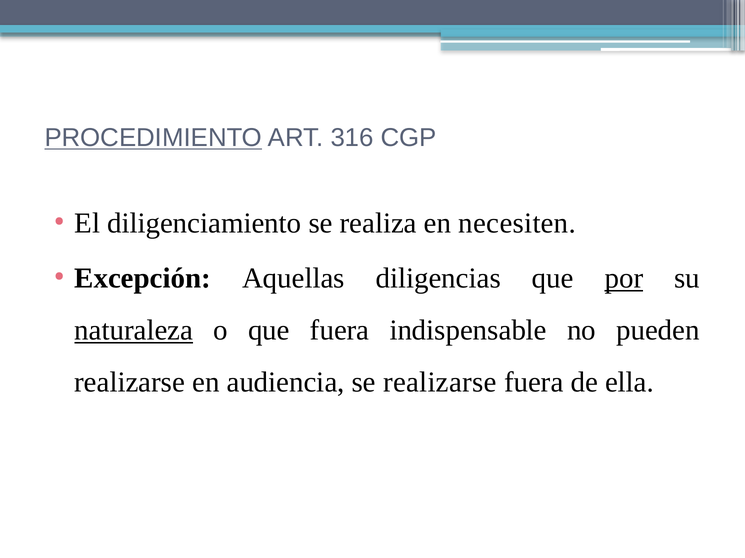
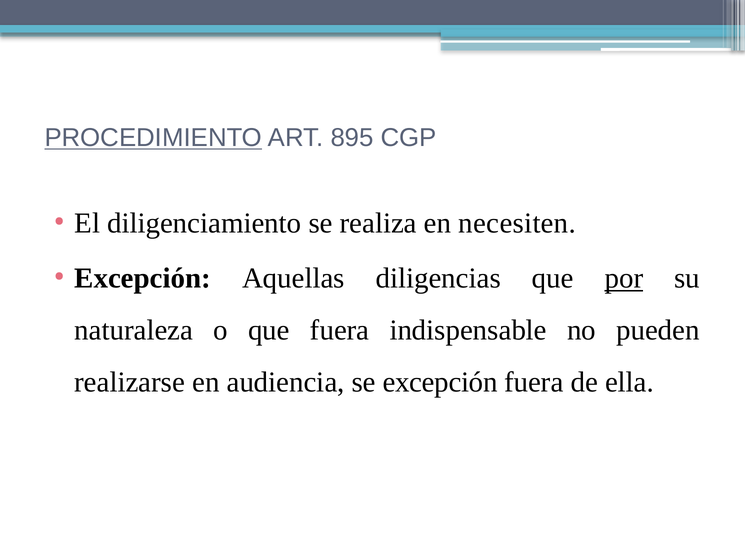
316: 316 -> 895
naturaleza underline: present -> none
se realizarse: realizarse -> excepción
